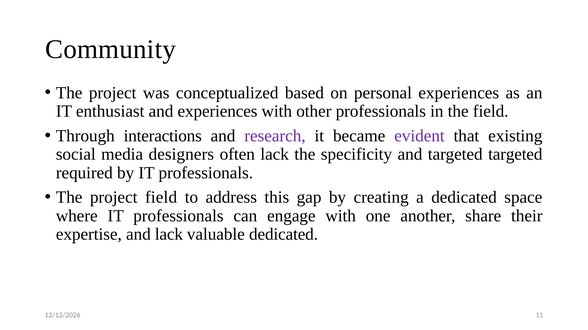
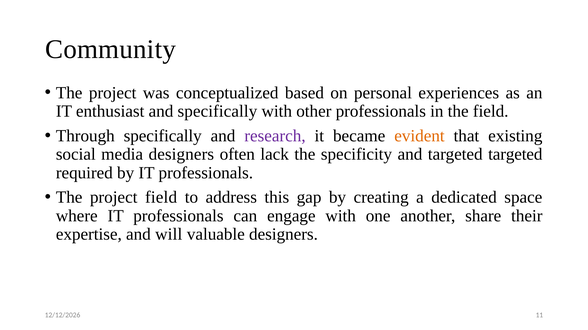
and experiences: experiences -> specifically
Through interactions: interactions -> specifically
evident colour: purple -> orange
and lack: lack -> will
valuable dedicated: dedicated -> designers
